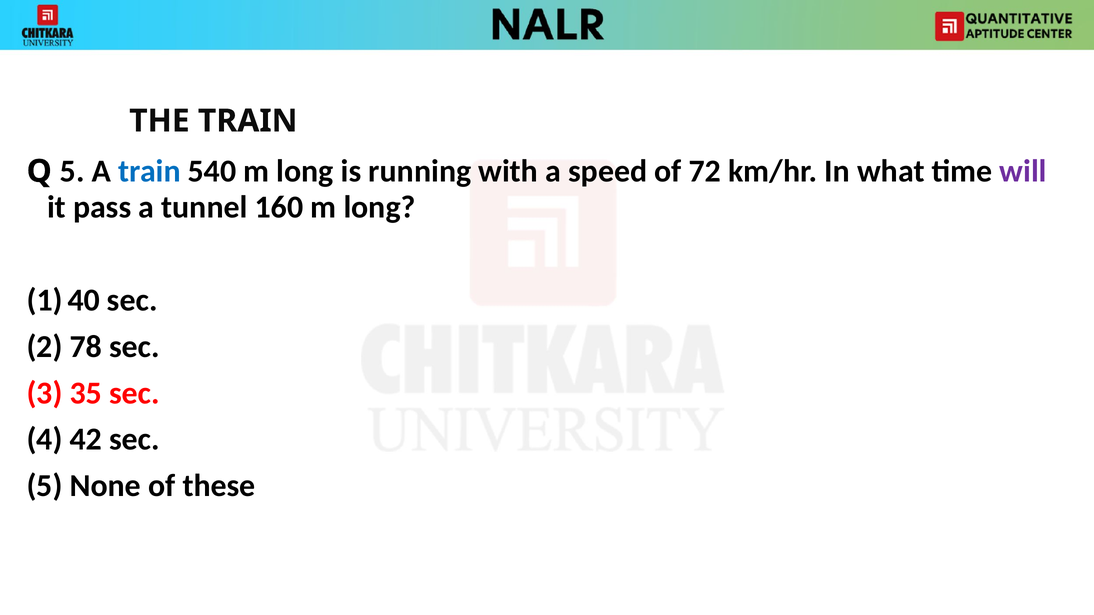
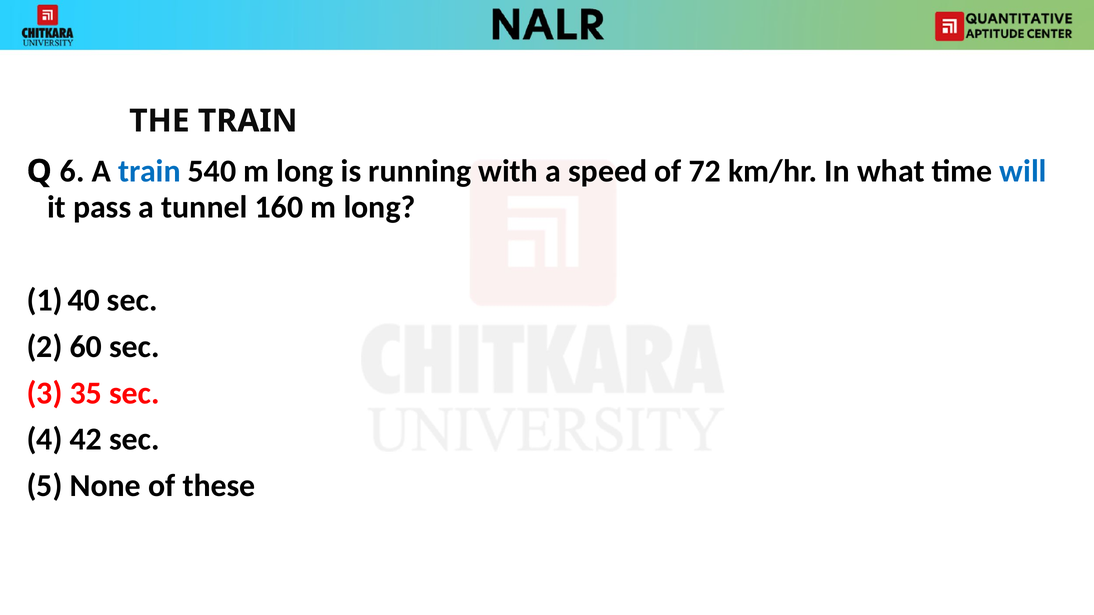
Q 5: 5 -> 6
will colour: purple -> blue
78: 78 -> 60
